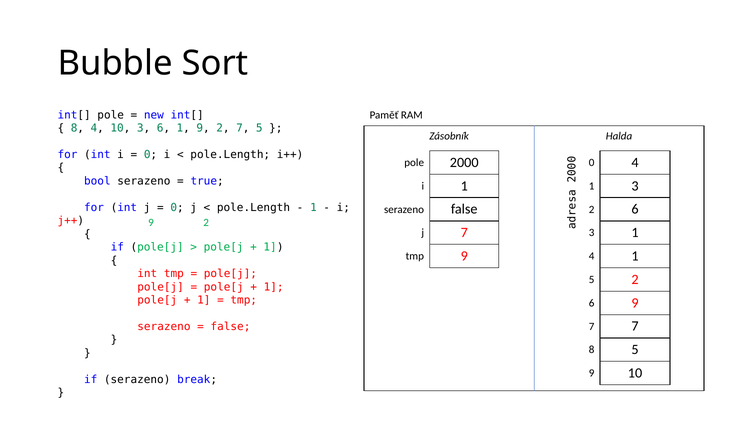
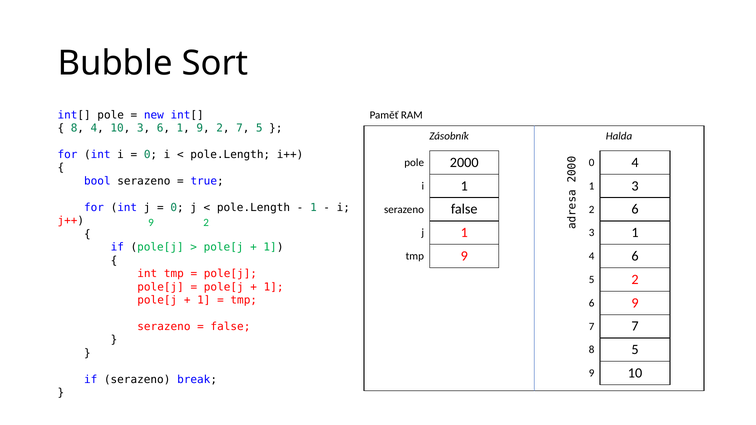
j 7: 7 -> 1
1 at (635, 256): 1 -> 6
